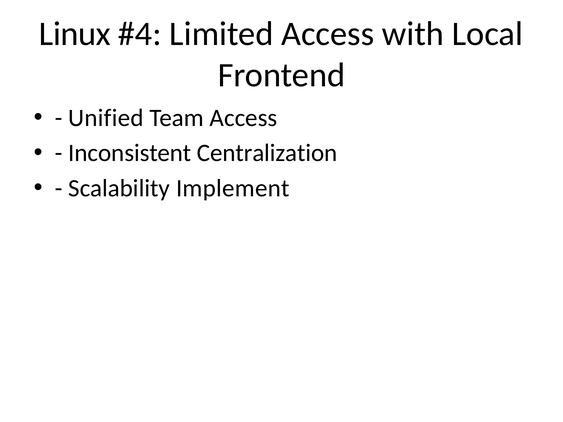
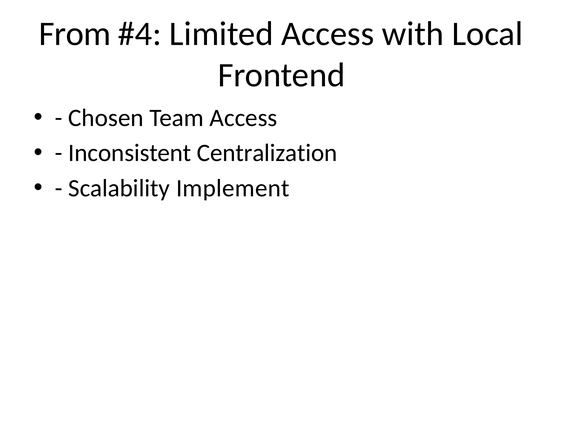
Linux: Linux -> From
Unified: Unified -> Chosen
